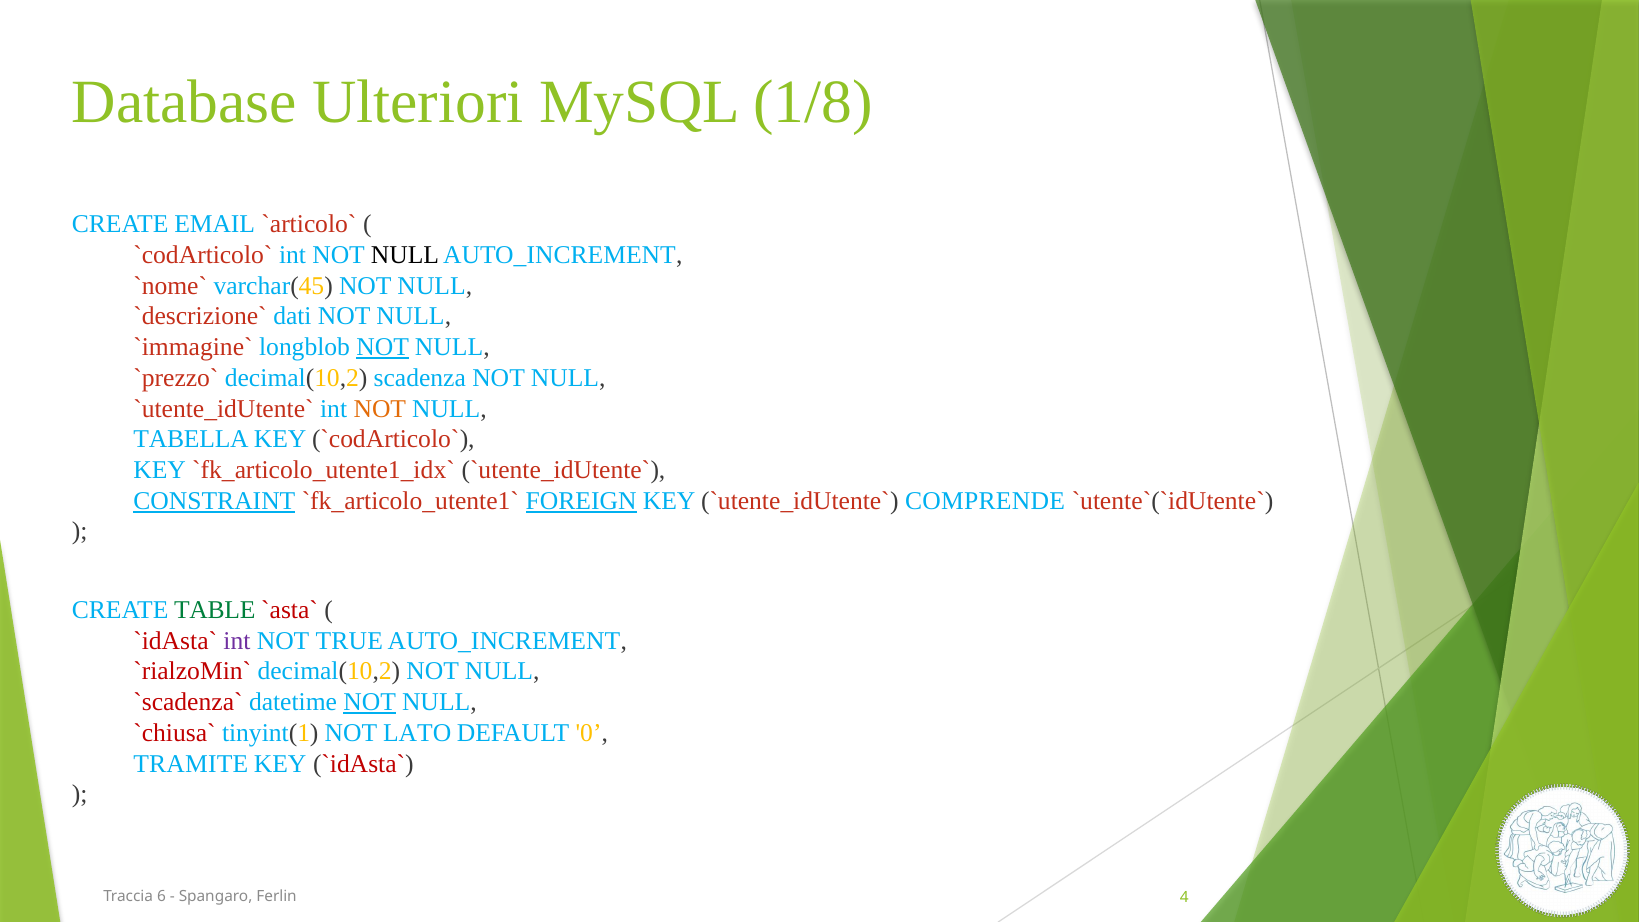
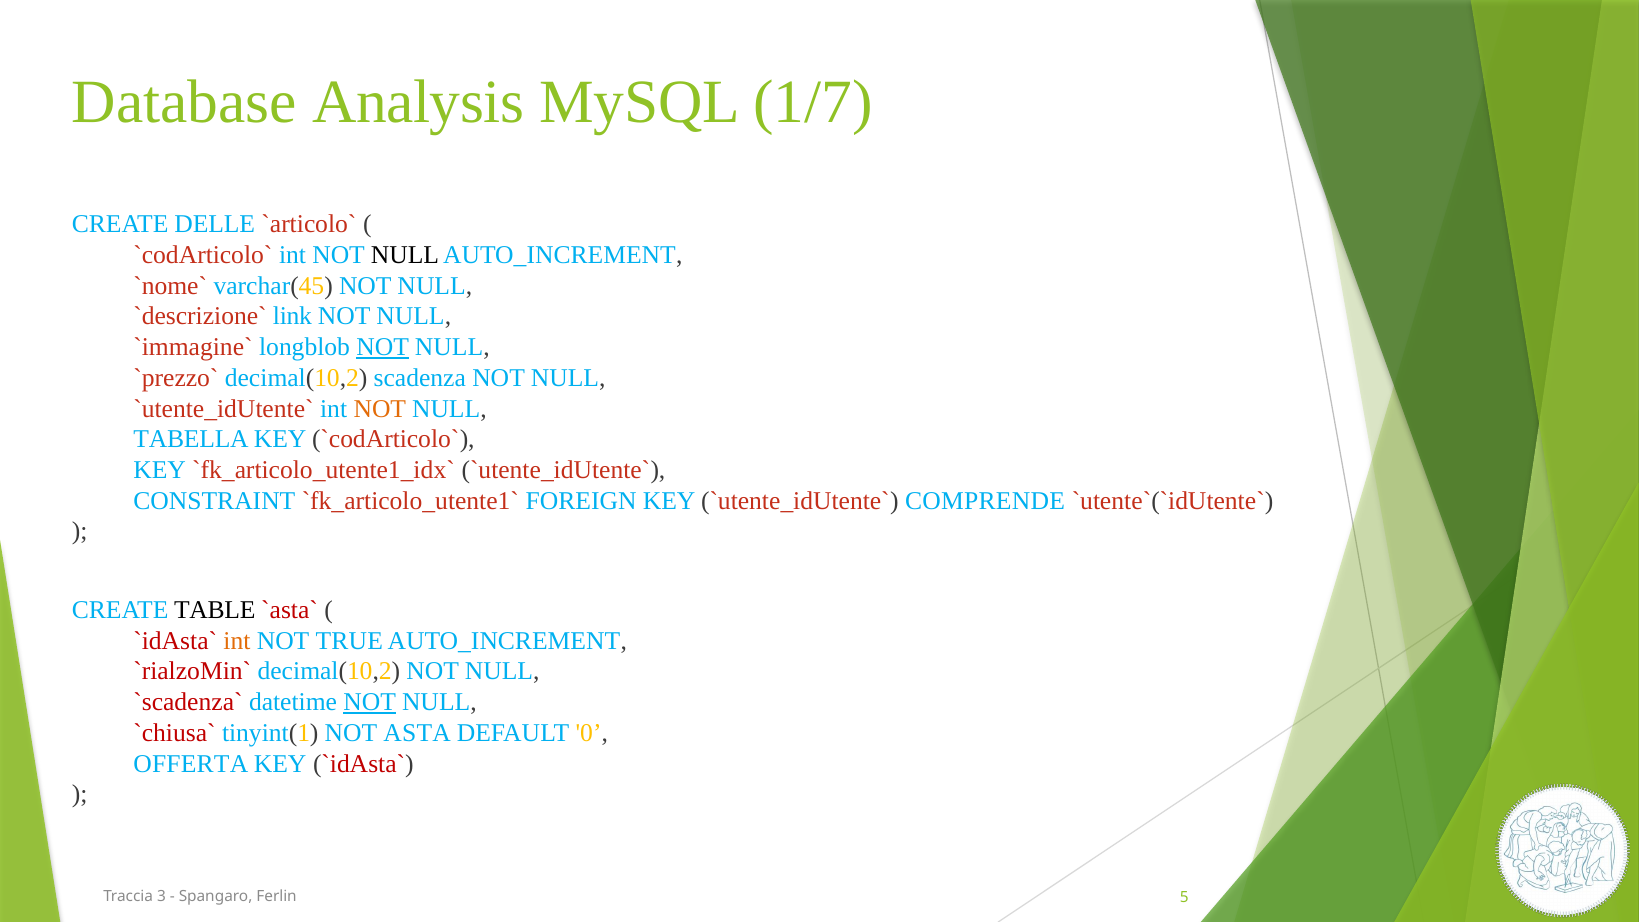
Ulteriori: Ulteriori -> Analysis
1/8: 1/8 -> 1/7
EMAIL: EMAIL -> DELLE
dati: dati -> link
CONSTRAINT underline: present -> none
FOREIGN underline: present -> none
TABLE colour: green -> black
int at (237, 641) colour: purple -> orange
LATO: LATO -> ASTA
TRAMITE: TRAMITE -> OFFERTA
6: 6 -> 3
4: 4 -> 5
